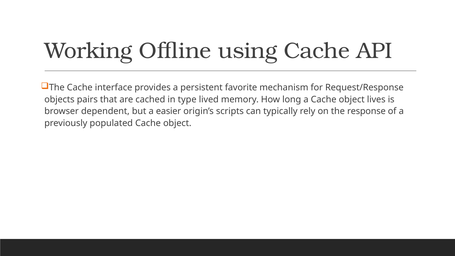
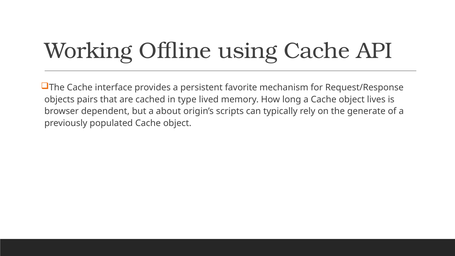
easier: easier -> about
response: response -> generate
